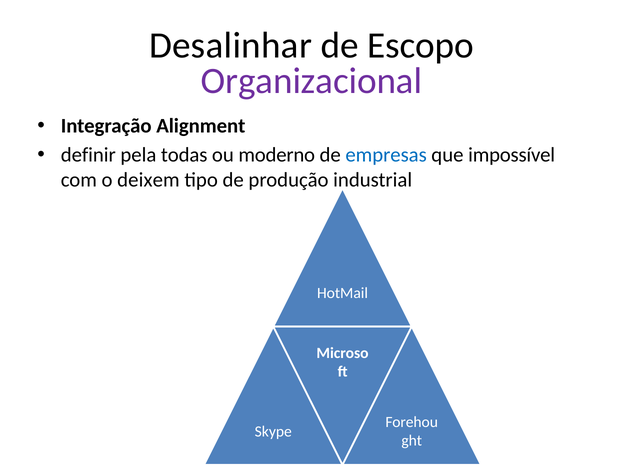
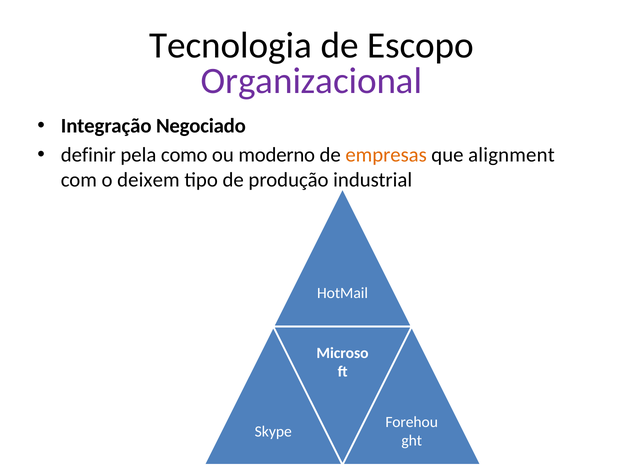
Desalinhar: Desalinhar -> Tecnologia
Alignment: Alignment -> Negociado
todas: todas -> como
empresas colour: blue -> orange
impossível: impossível -> alignment
